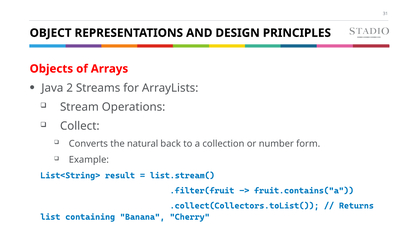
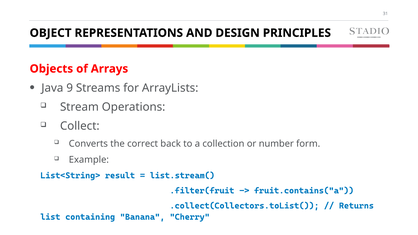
2: 2 -> 9
natural: natural -> correct
